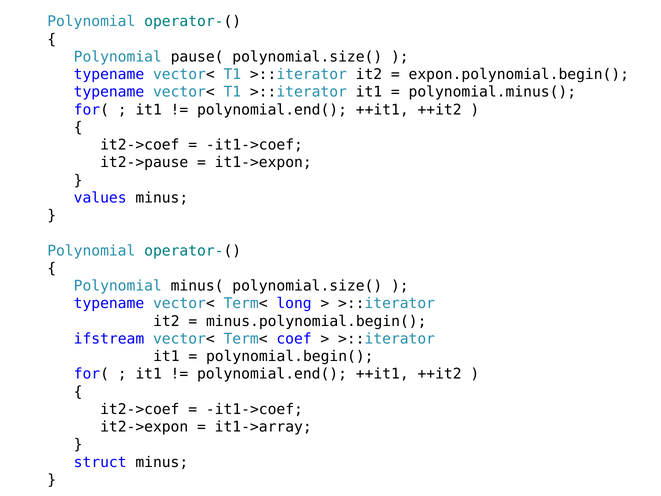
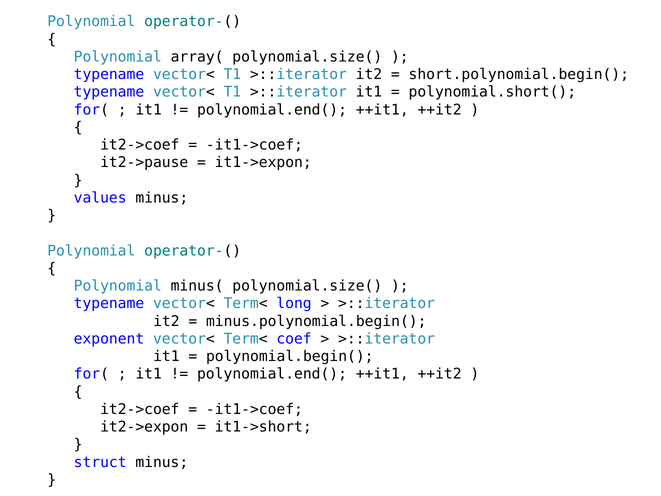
pause(: pause( -> array(
expon.polynomial.begin(: expon.polynomial.begin( -> short.polynomial.begin(
polynomial.minus(: polynomial.minus( -> polynomial.short(
ifstream: ifstream -> exponent
it1->array: it1->array -> it1->short
